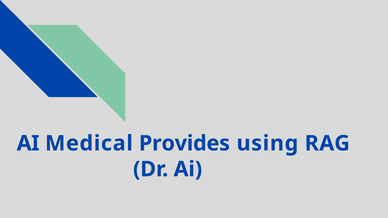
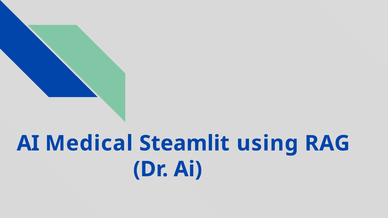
Provides: Provides -> Steamlit
